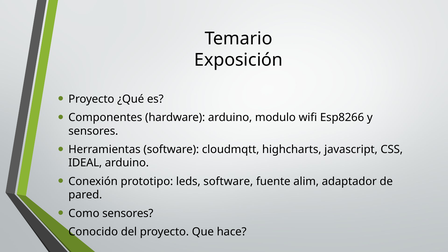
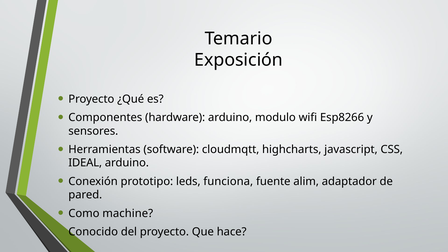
leds software: software -> funciona
Como sensores: sensores -> machine
